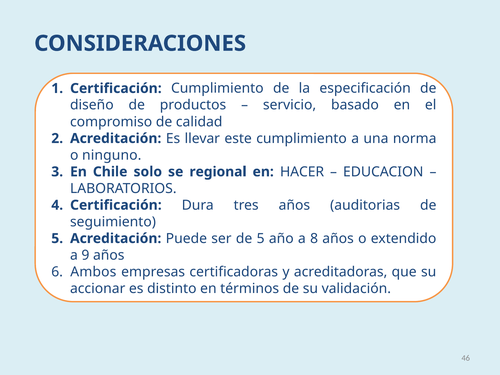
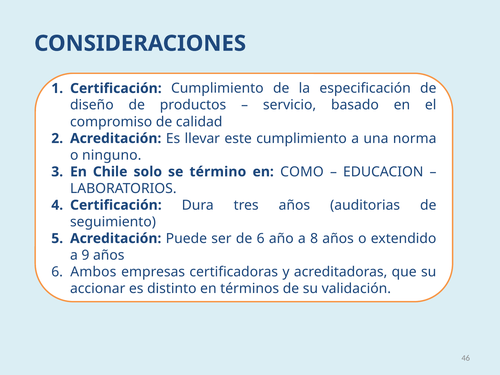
regional: regional -> término
HACER: HACER -> COMO
de 5: 5 -> 6
